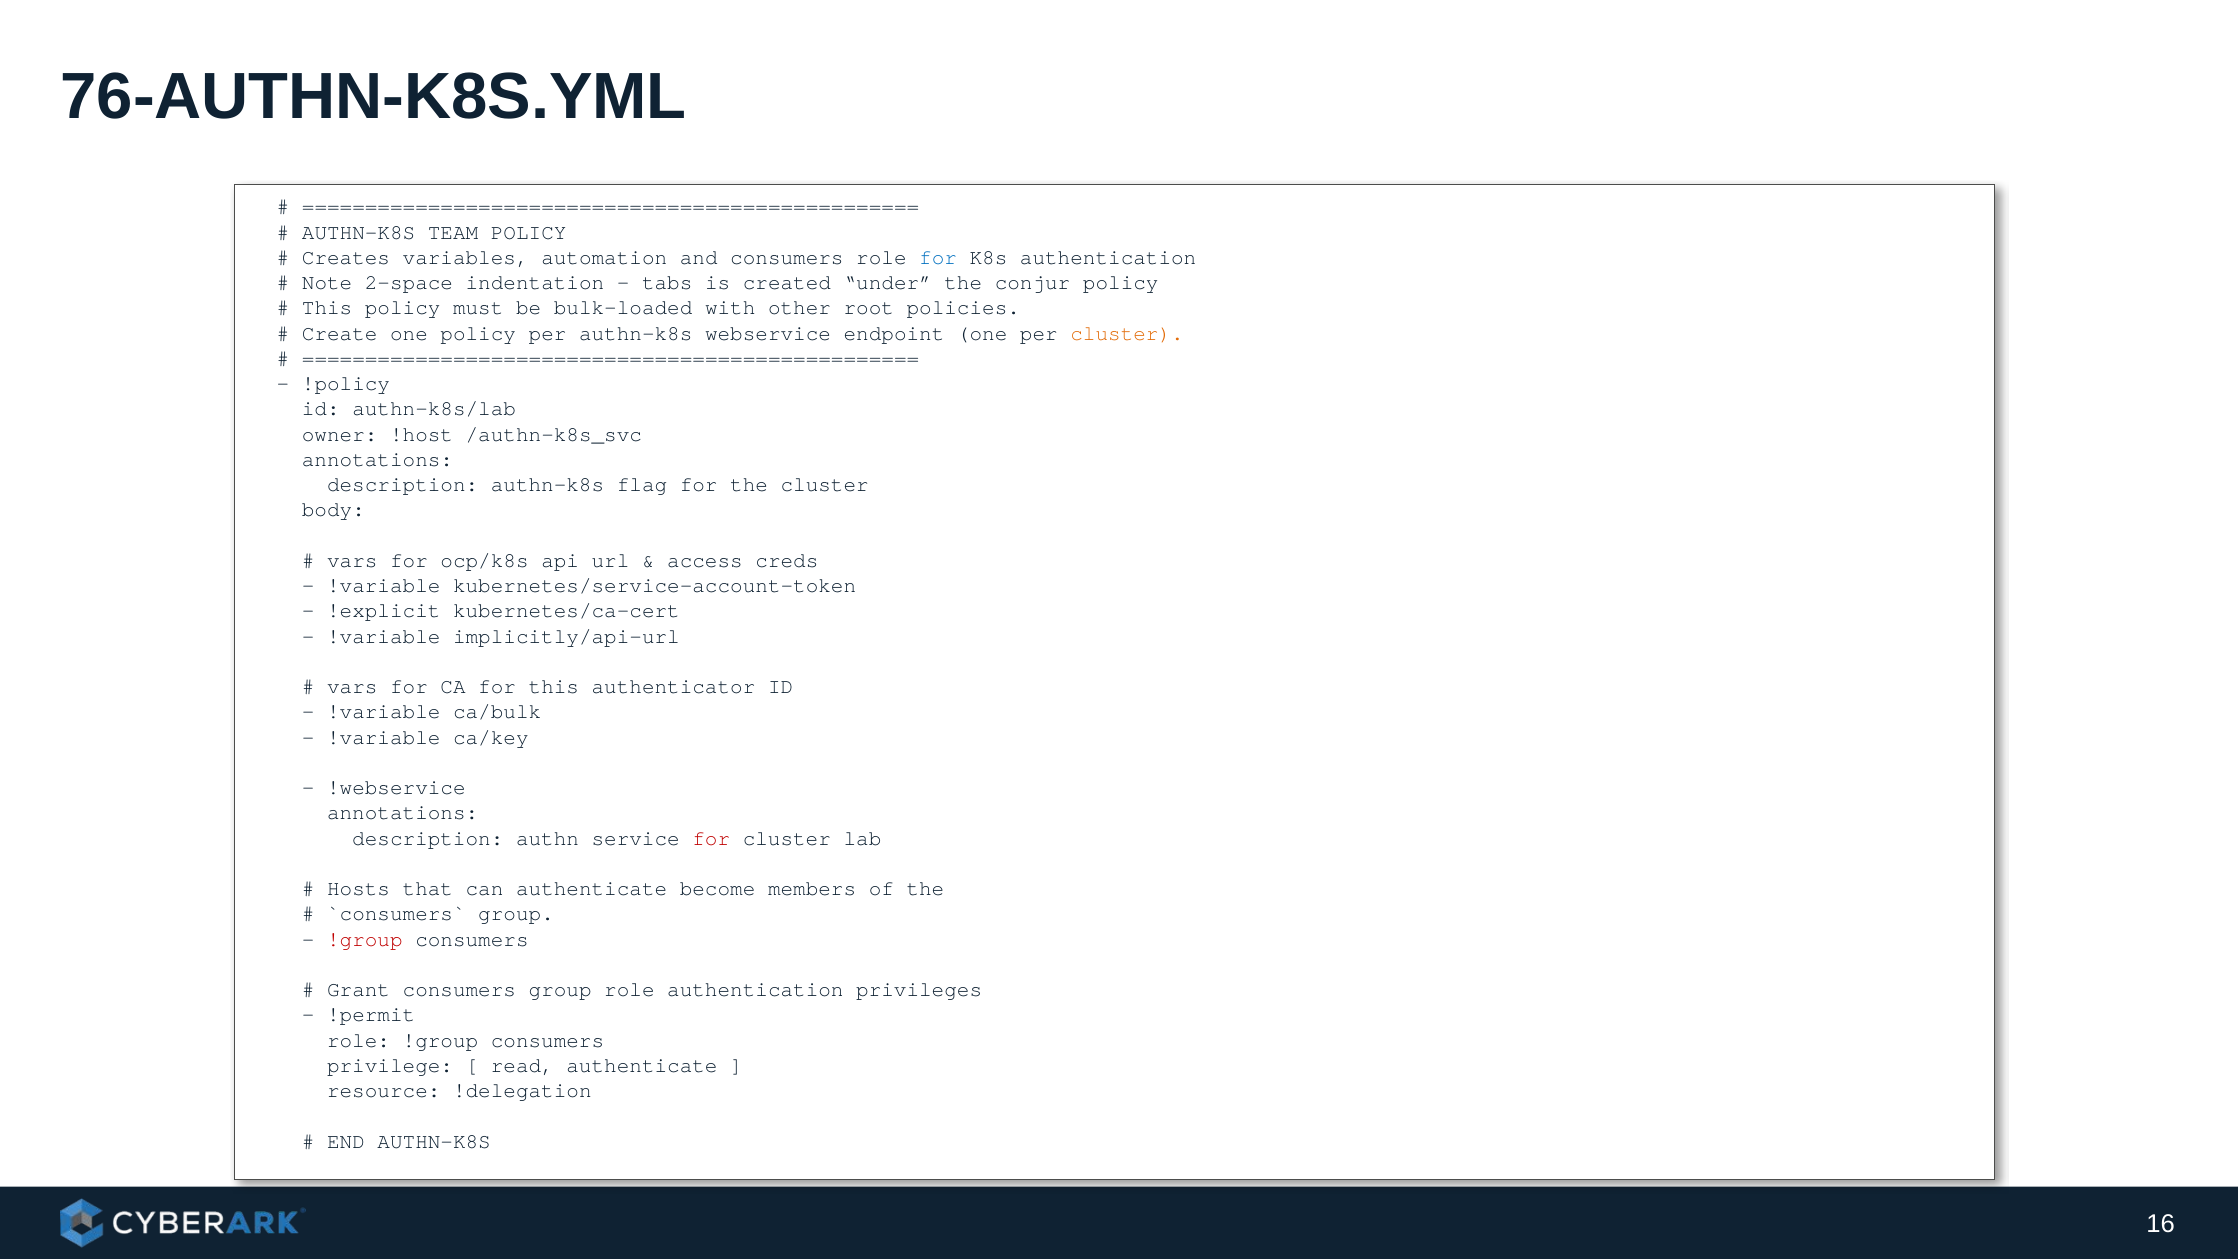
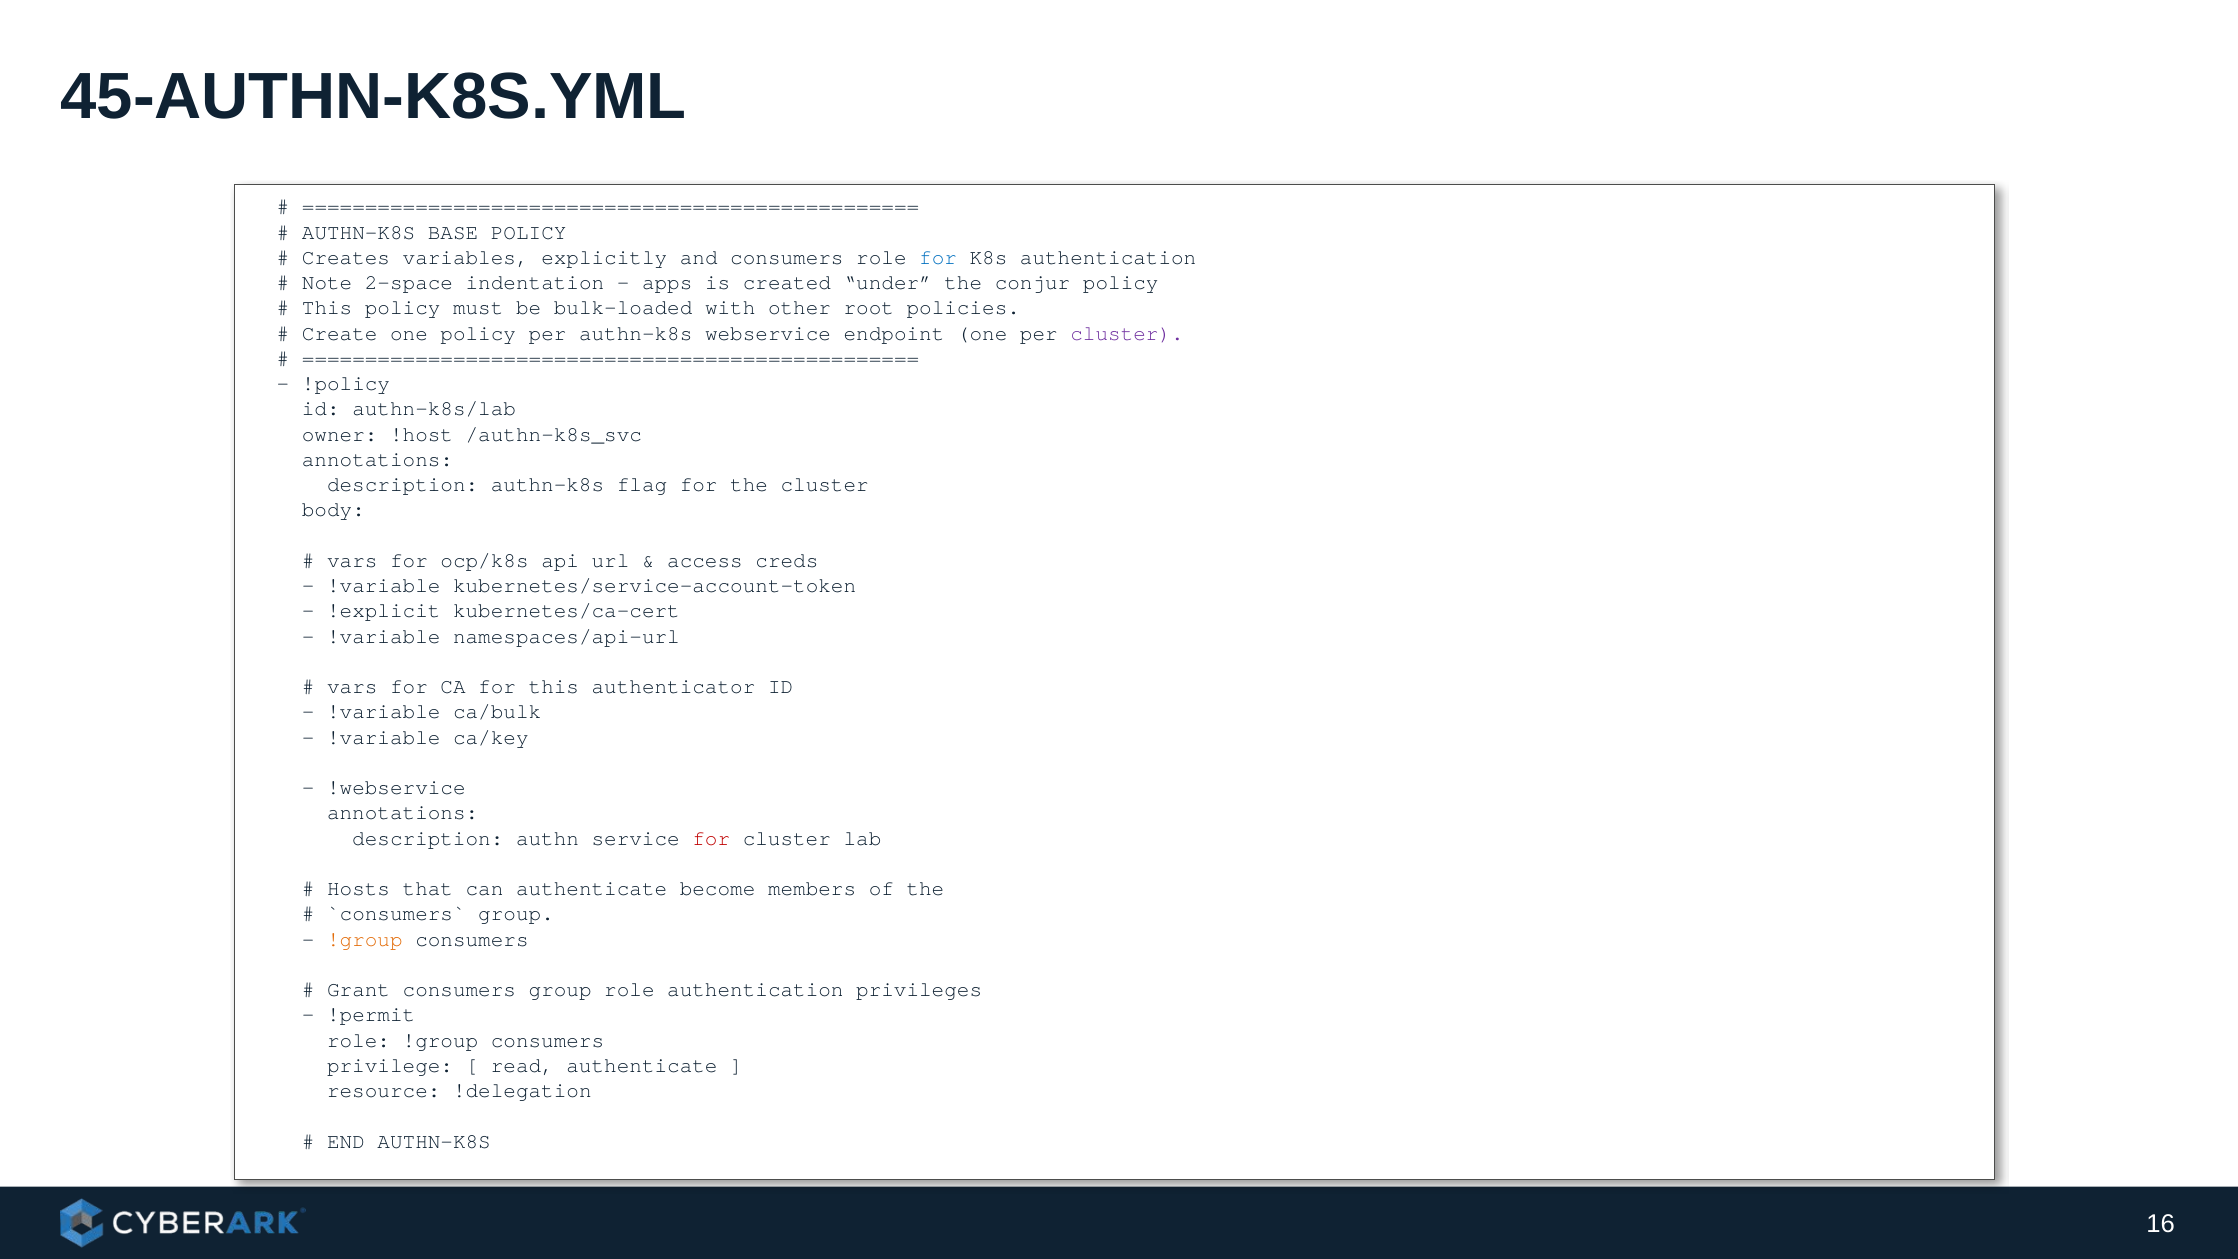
76-AUTHN-K8S.YML: 76-AUTHN-K8S.YML -> 45-AUTHN-K8S.YML
TEAM: TEAM -> BASE
automation: automation -> explicitly
tabs: tabs -> apps
cluster at (1127, 333) colour: orange -> purple
implicitly/api-url: implicitly/api-url -> namespaces/api-url
!group at (365, 939) colour: red -> orange
